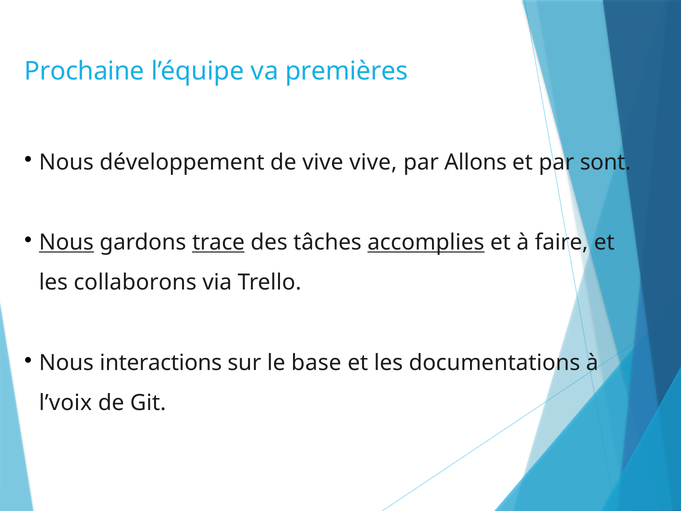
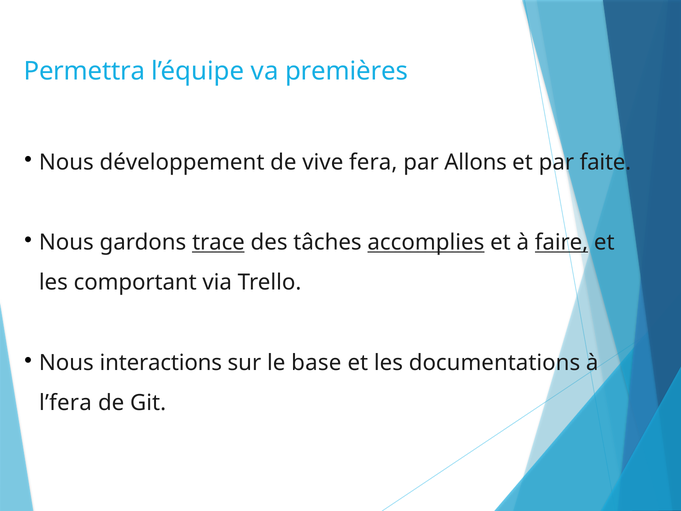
Prochaine: Prochaine -> Permettra
vive vive: vive -> fera
sont: sont -> faite
Nous at (66, 242) underline: present -> none
faire underline: none -> present
collaborons: collaborons -> comportant
l’voix: l’voix -> l’fera
